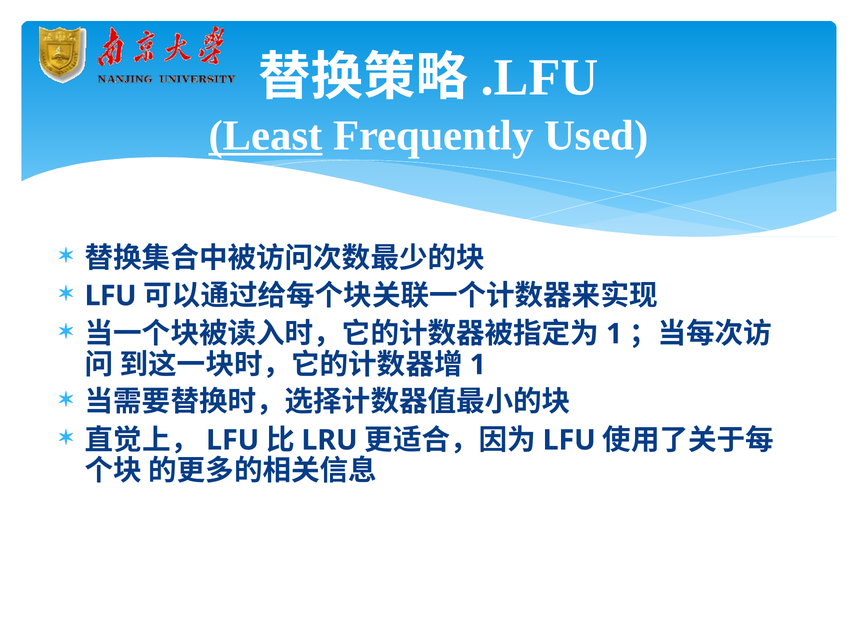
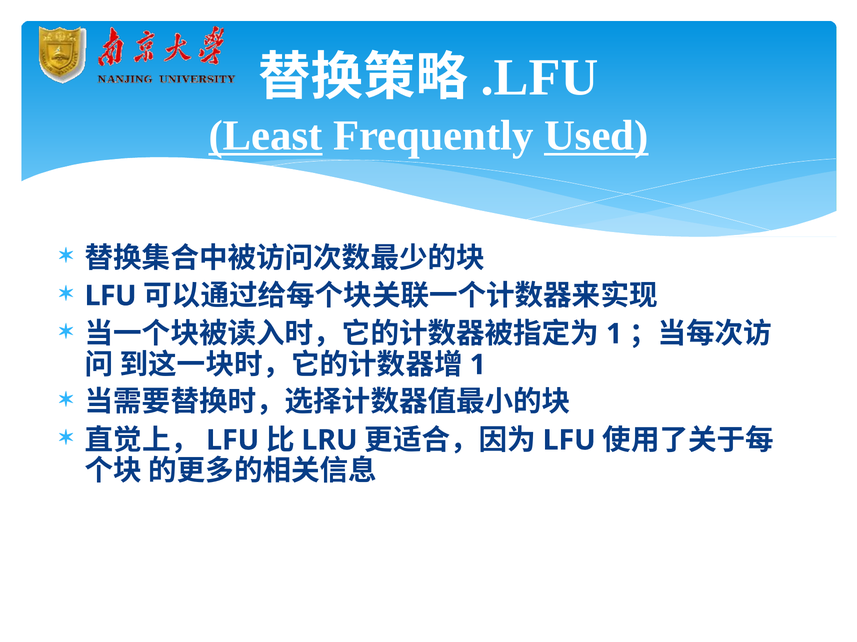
Used underline: none -> present
